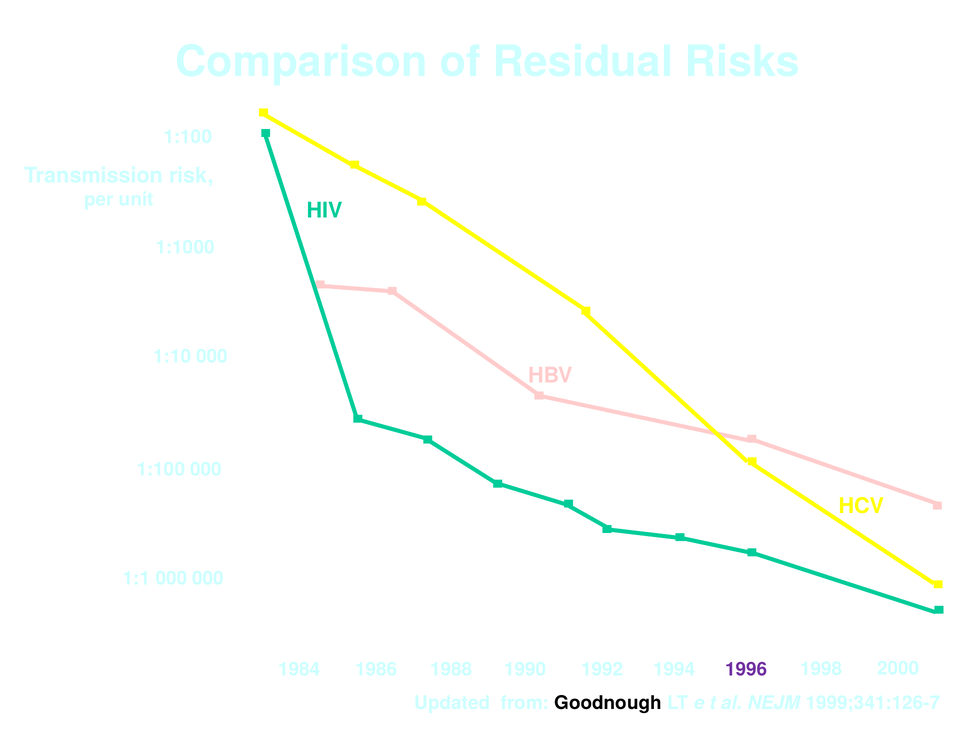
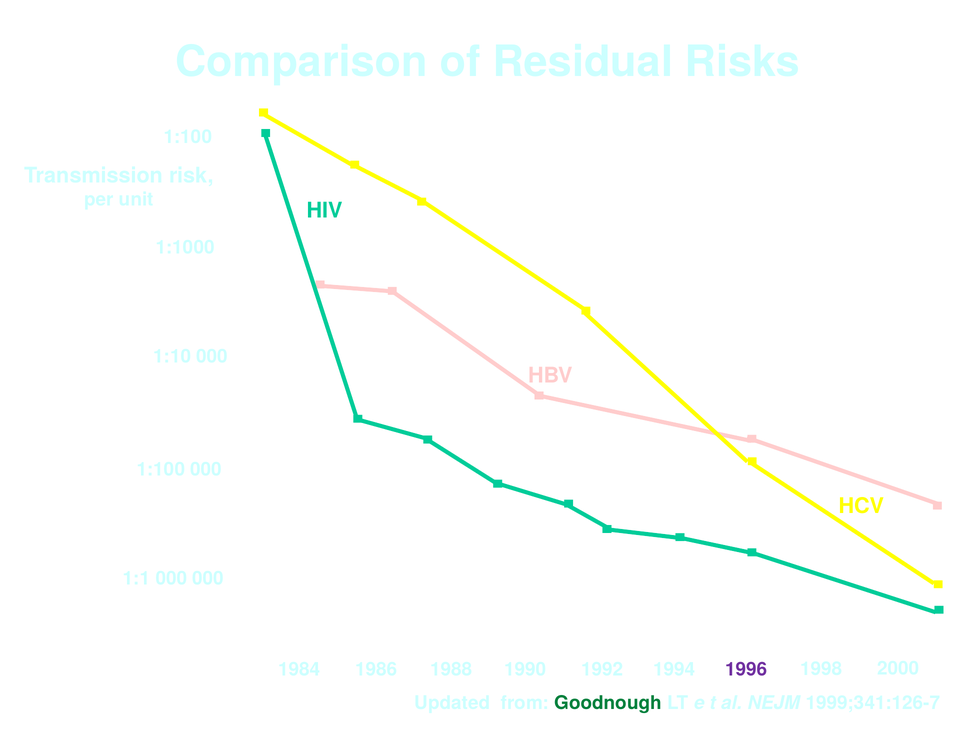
Goodnough colour: black -> green
